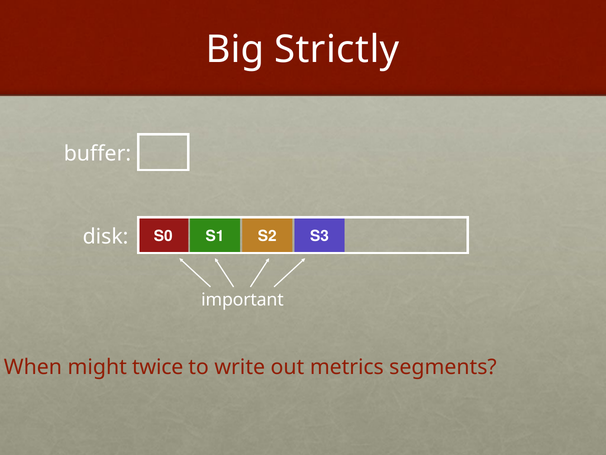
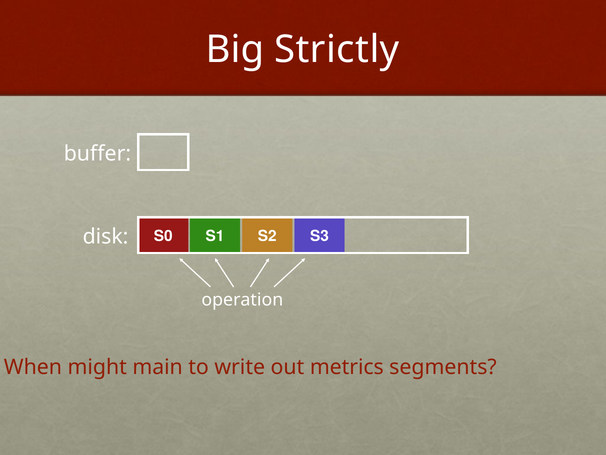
important: important -> operation
twice: twice -> main
